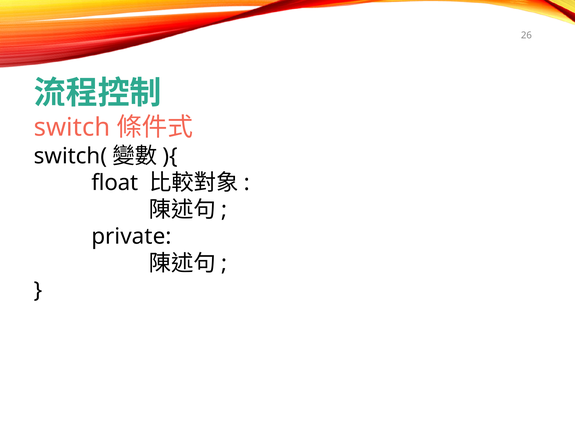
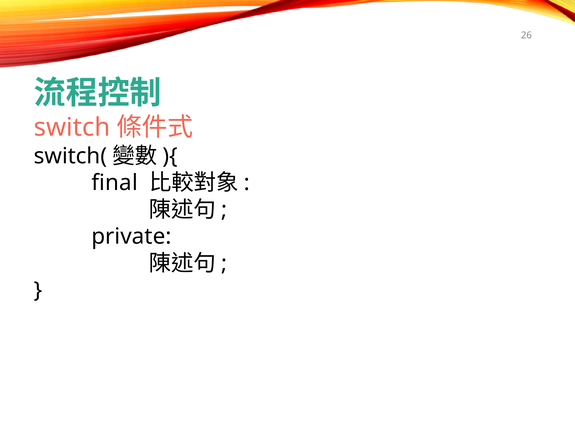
float: float -> final
